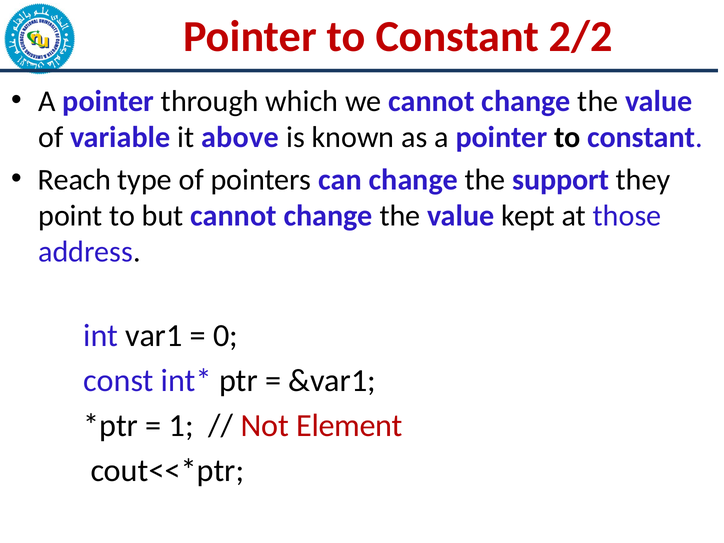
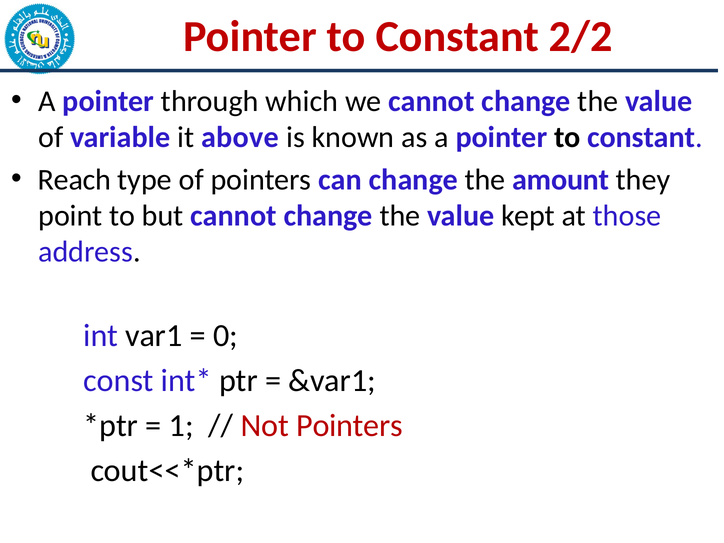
support: support -> amount
Not Element: Element -> Pointers
